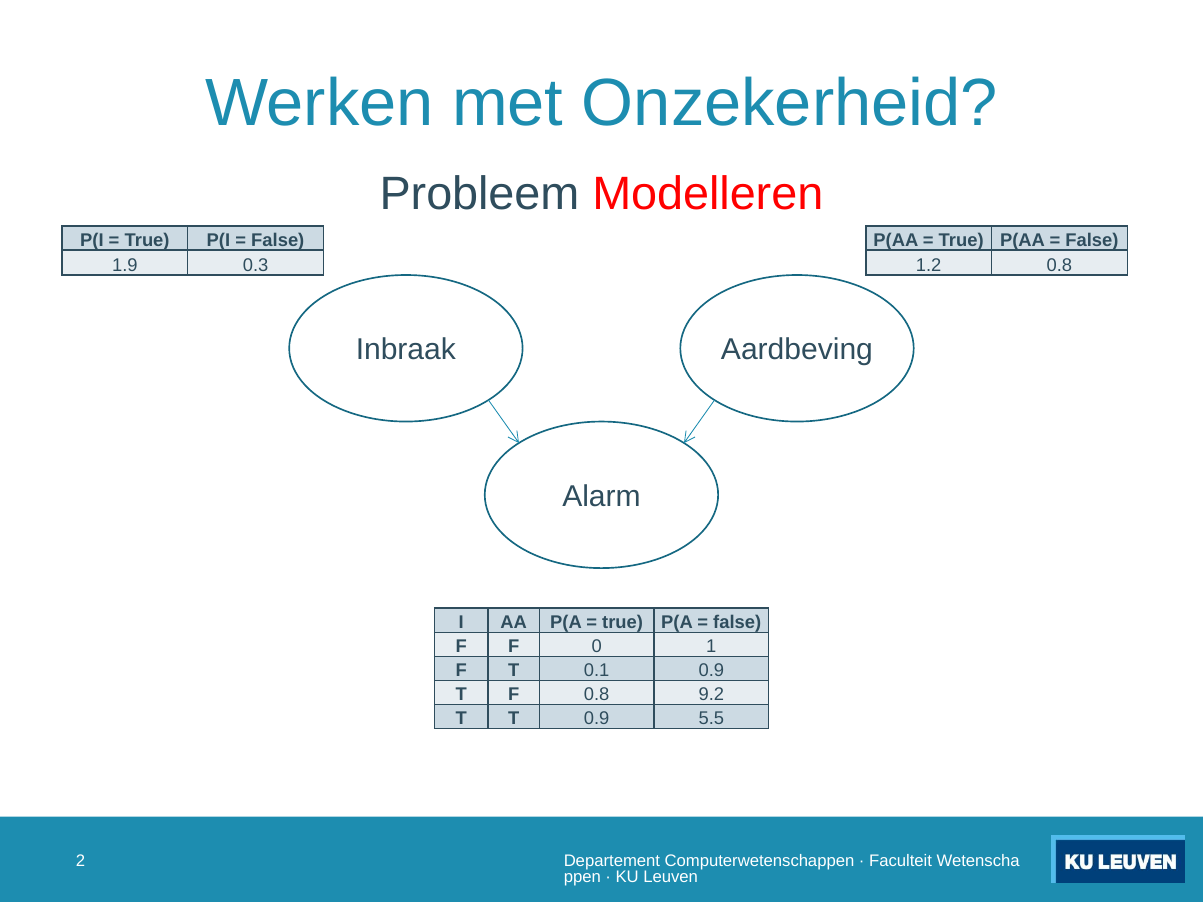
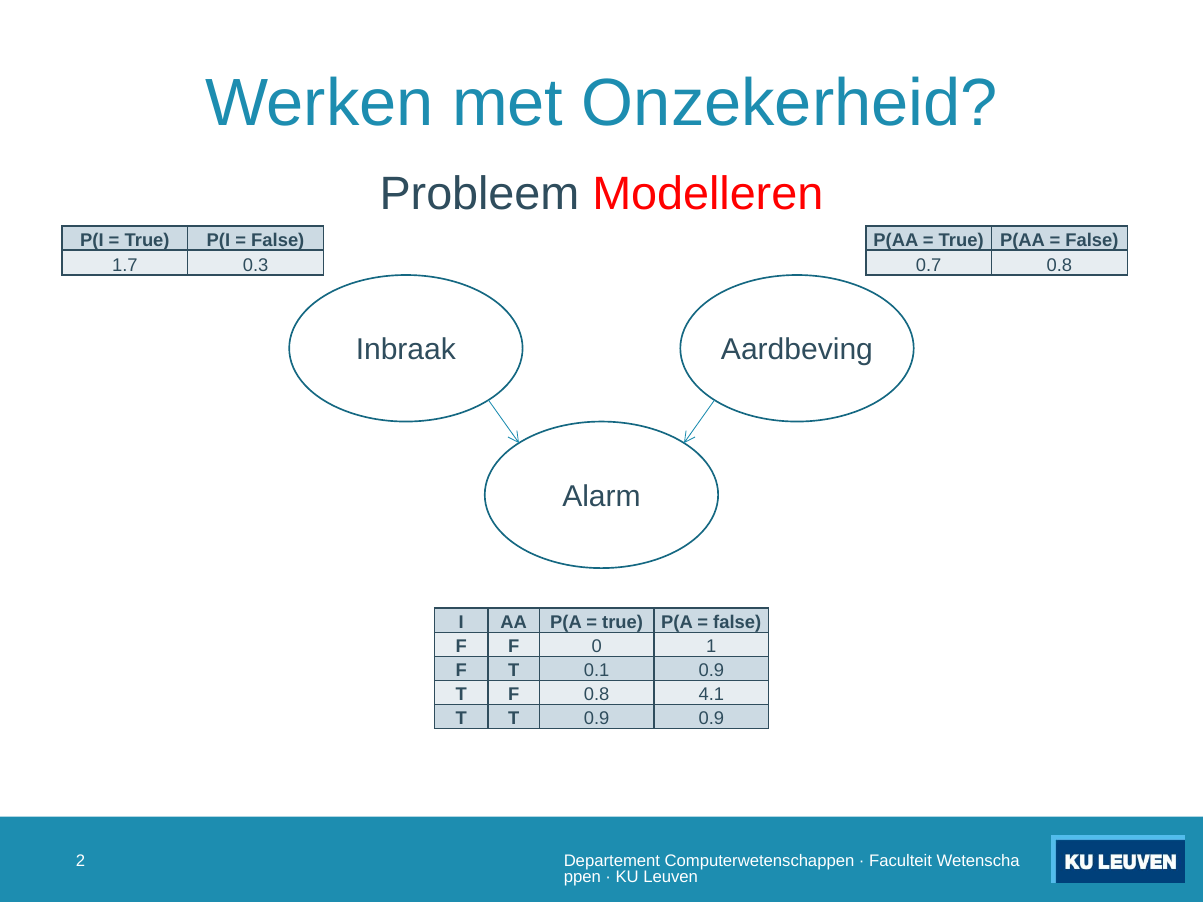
1.9: 1.9 -> 1.7
1.2: 1.2 -> 0.7
9.2: 9.2 -> 4.1
0.9 5.5: 5.5 -> 0.9
